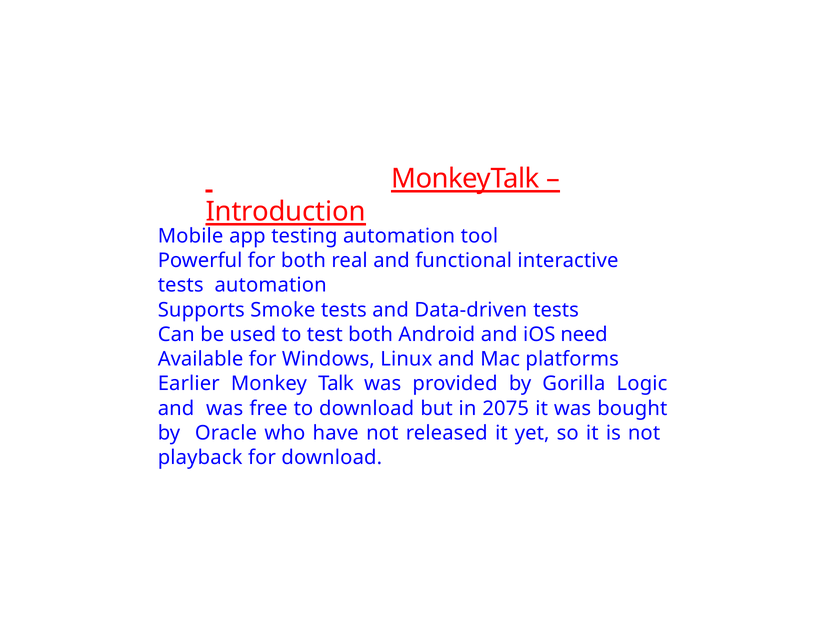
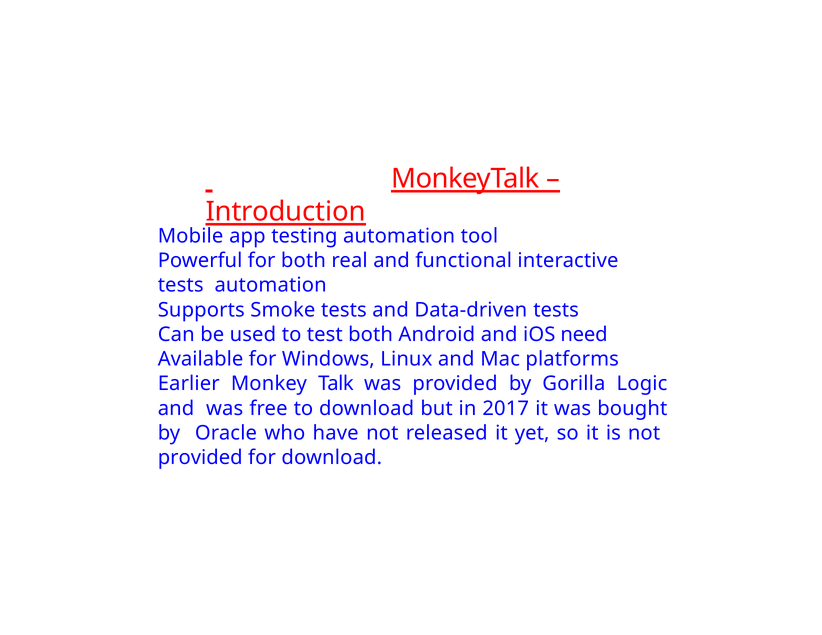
2075: 2075 -> 2017
playback at (200, 458): playback -> provided
